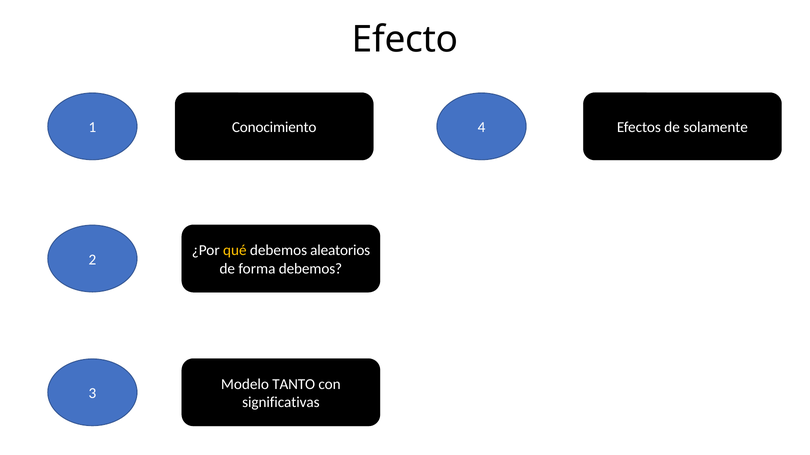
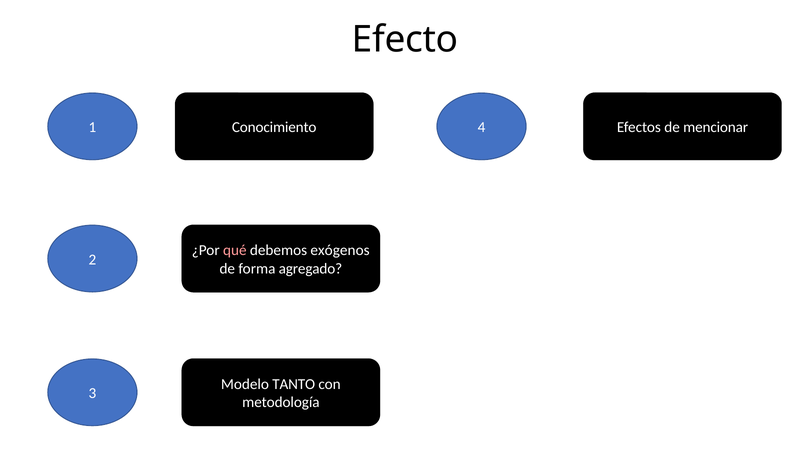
solamente: solamente -> mencionar
qué colour: yellow -> pink
aleatorios: aleatorios -> exógenos
forma debemos: debemos -> agregado
significativas: significativas -> metodología
